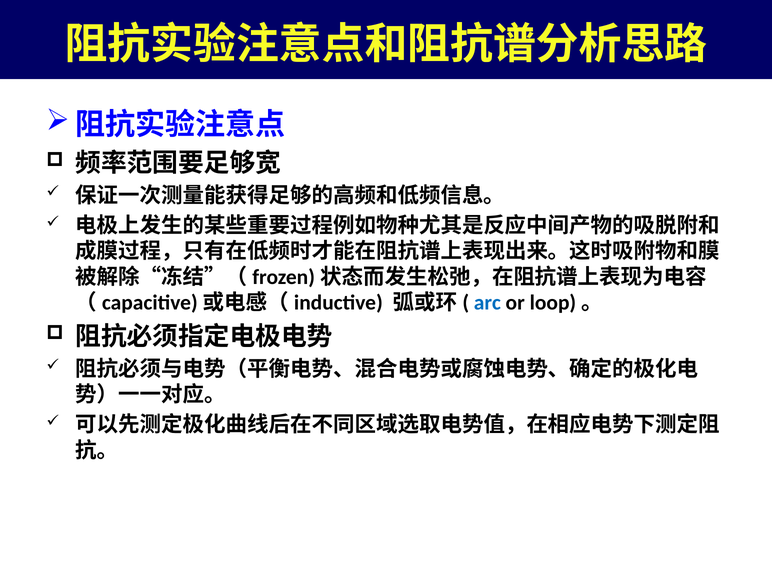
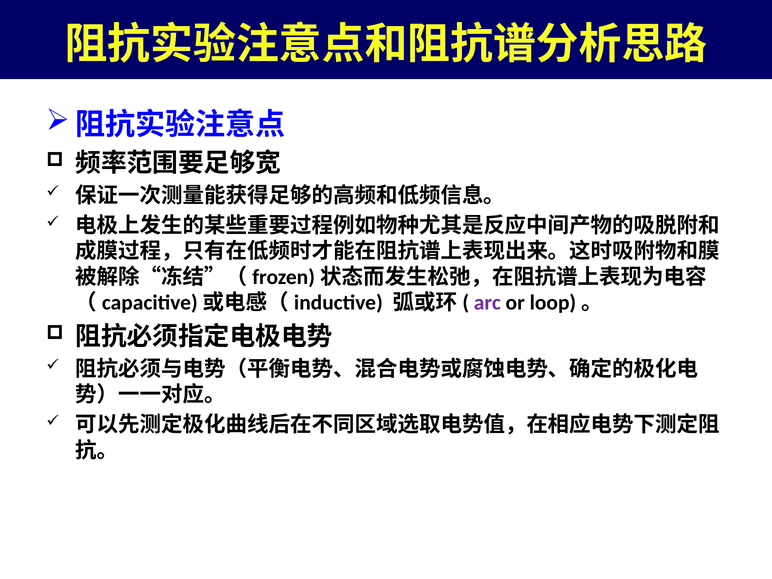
arc colour: blue -> purple
